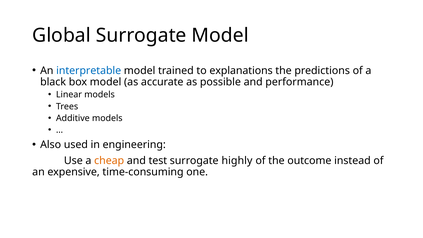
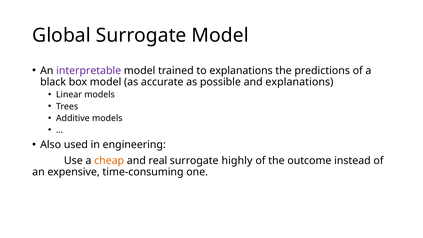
interpretable colour: blue -> purple
and performance: performance -> explanations
test: test -> real
